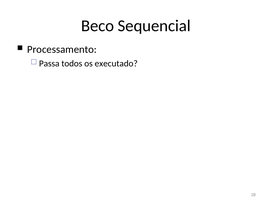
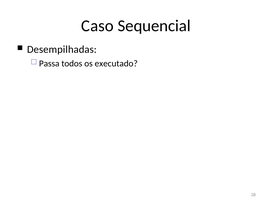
Beco: Beco -> Caso
Processamento: Processamento -> Desempilhadas
